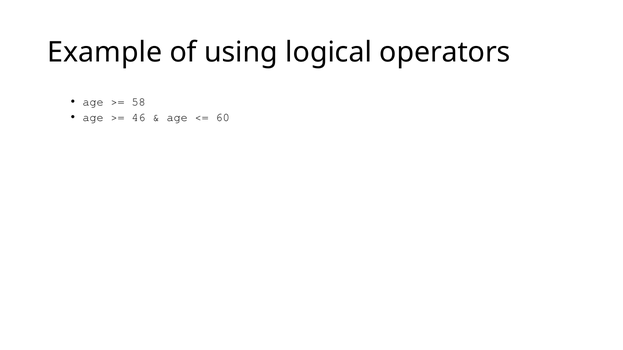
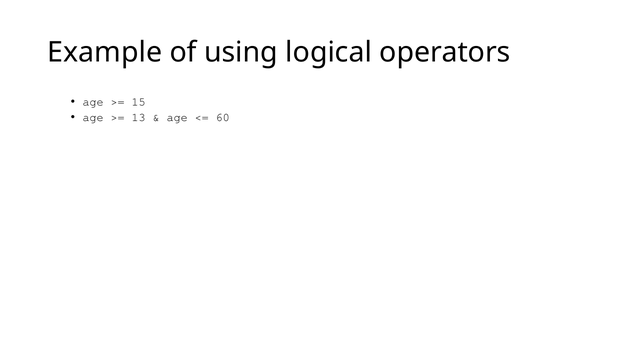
58: 58 -> 15
46: 46 -> 13
